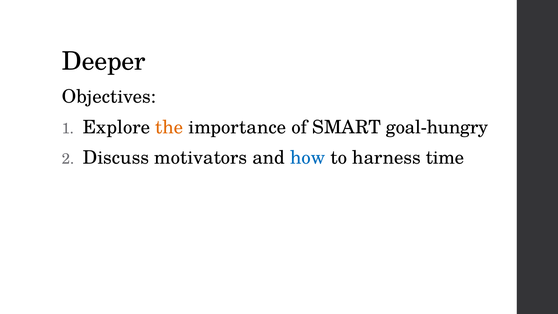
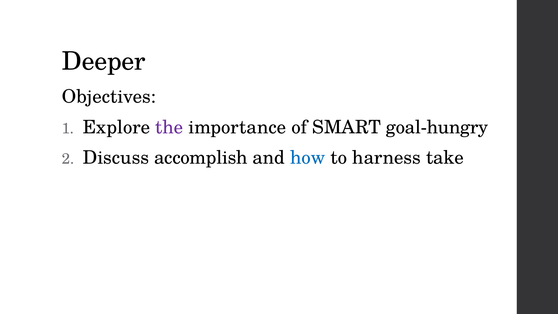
the colour: orange -> purple
motivators: motivators -> accomplish
time: time -> take
